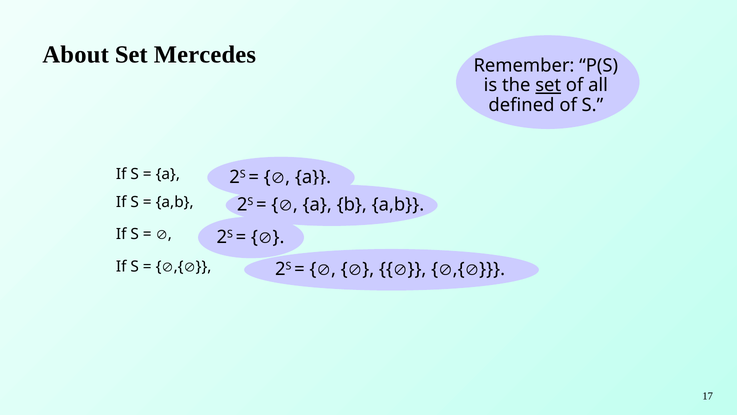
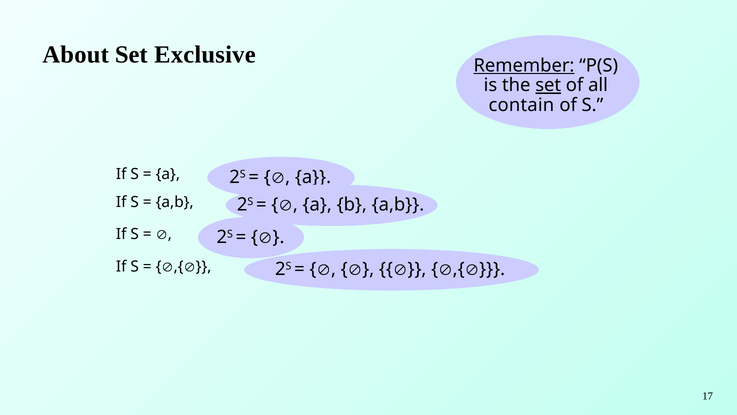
Mercedes: Mercedes -> Exclusive
Remember underline: none -> present
defined: defined -> contain
